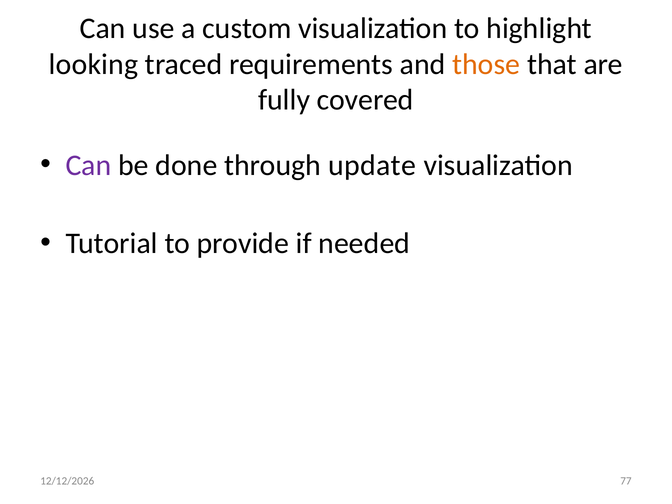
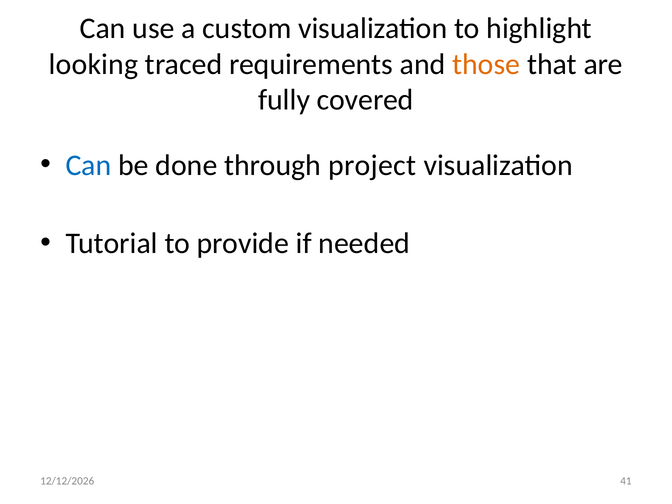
Can at (88, 165) colour: purple -> blue
update: update -> project
77: 77 -> 41
